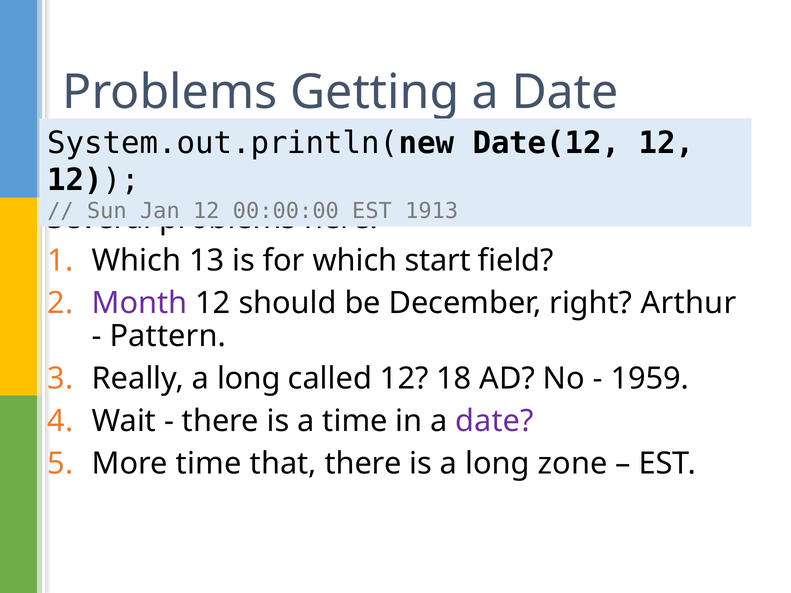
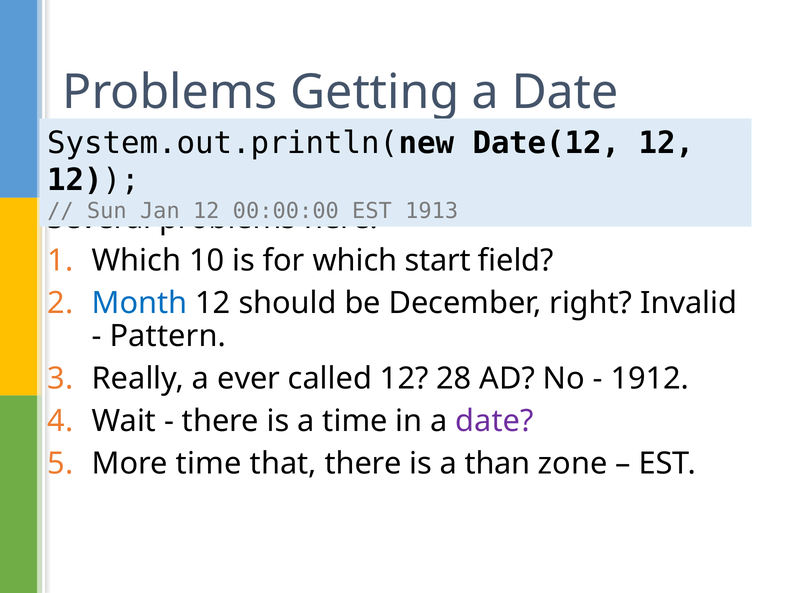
13: 13 -> 10
Month colour: purple -> blue
Arthur: Arthur -> Invalid
Really a long: long -> ever
18: 18 -> 28
1959: 1959 -> 1912
is a long: long -> than
